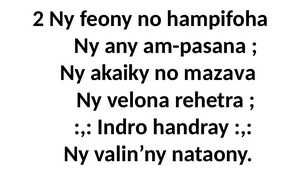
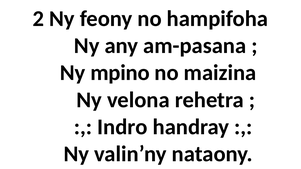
akaiky: akaiky -> mpino
mazava: mazava -> maizina
